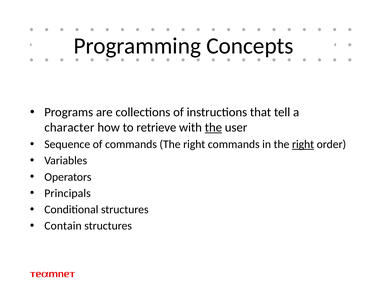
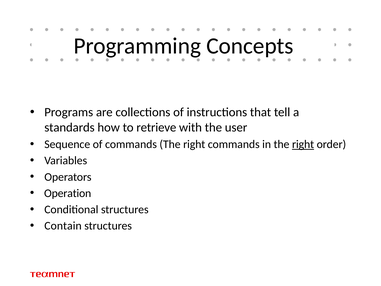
character: character -> standards
the at (213, 127) underline: present -> none
Principals: Principals -> Operation
